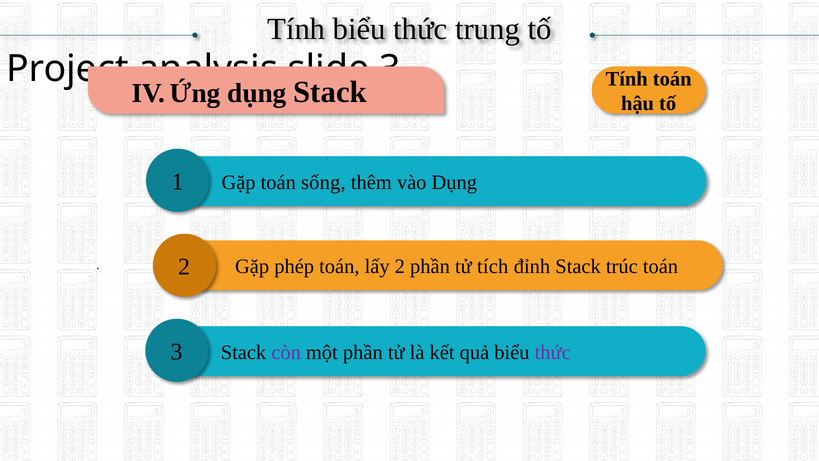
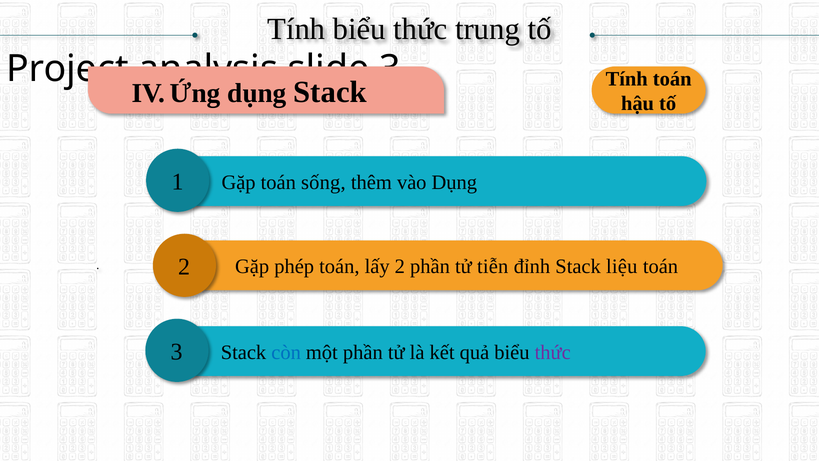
tích: tích -> tiễn
trúc: trúc -> liệu
còn colour: purple -> blue
